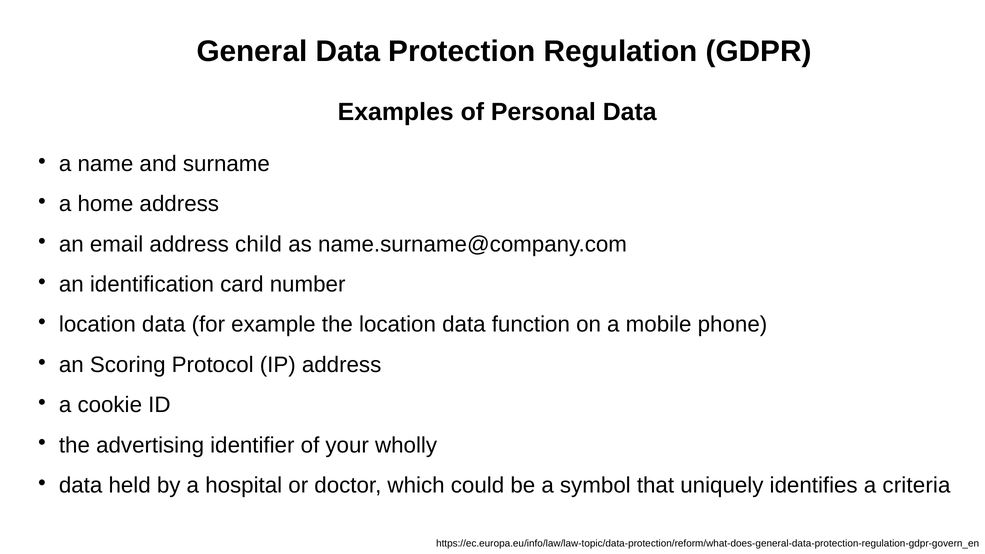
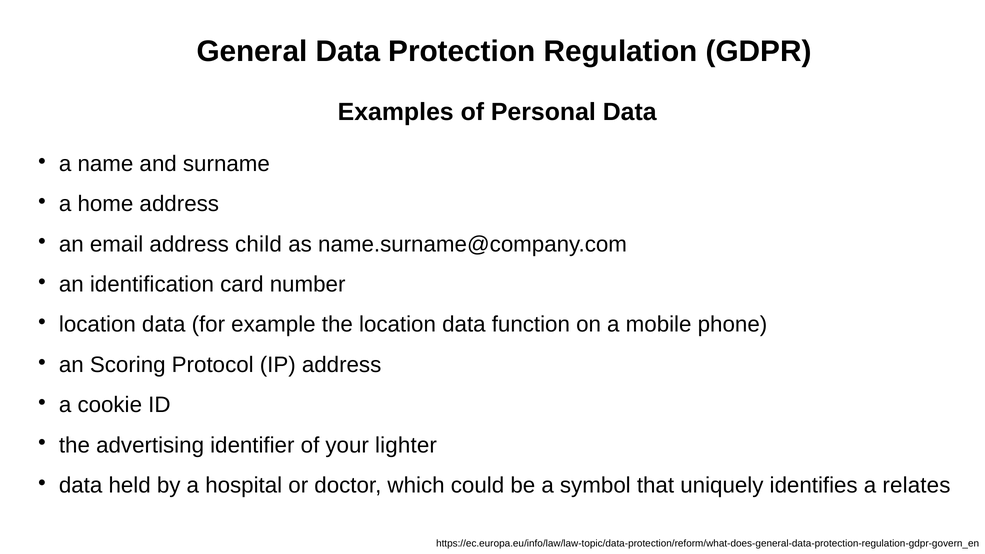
wholly: wholly -> lighter
criteria: criteria -> relates
